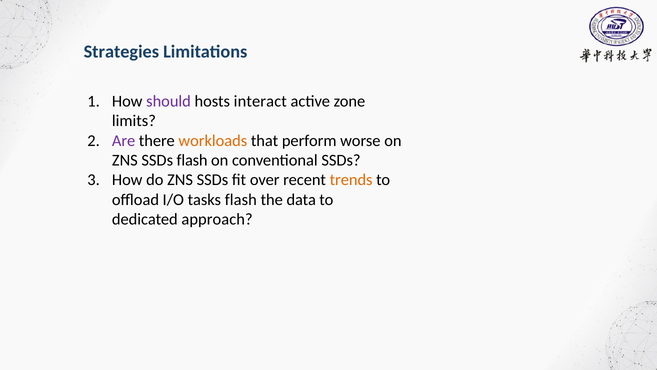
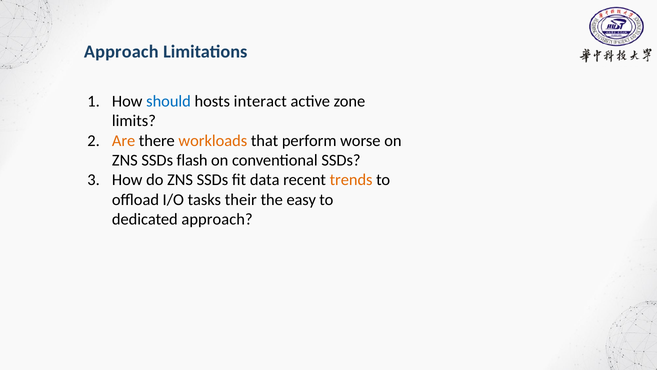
Strategies at (121, 52): Strategies -> Approach
should colour: purple -> blue
Are colour: purple -> orange
over: over -> data
tasks flash: flash -> their
data: data -> easy
